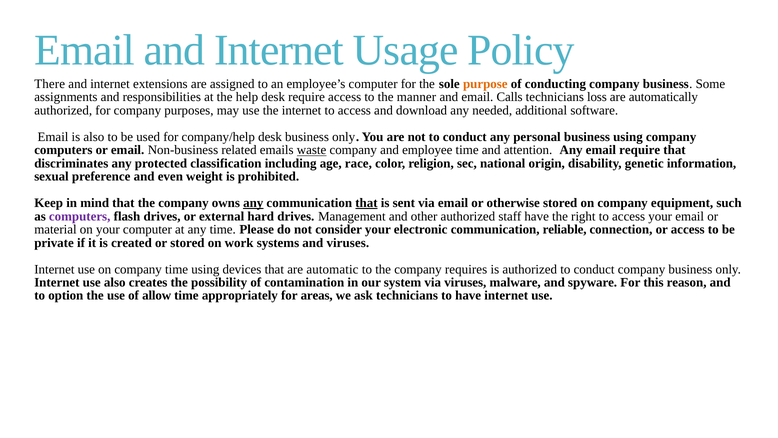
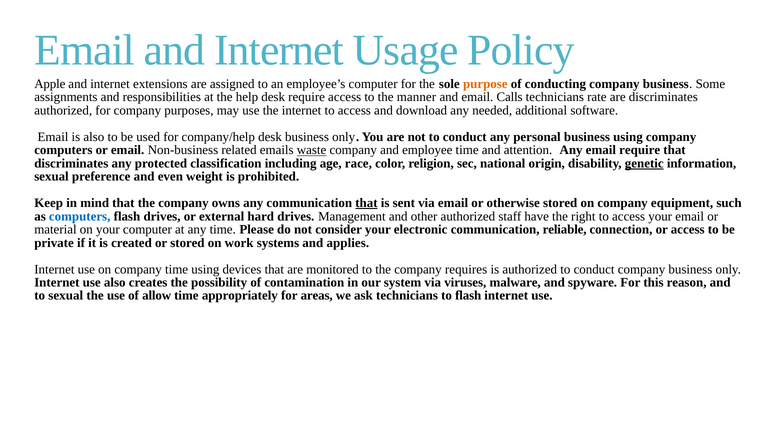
There: There -> Apple
loss: loss -> rate
are automatically: automatically -> discriminates
genetic underline: none -> present
any at (253, 203) underline: present -> none
computers at (80, 216) colour: purple -> blue
and viruses: viruses -> applies
automatic: automatic -> monitored
to option: option -> sexual
to have: have -> flash
